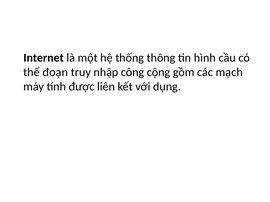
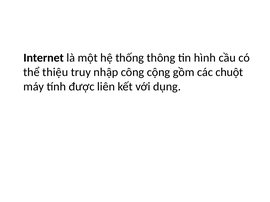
đoạn: đoạn -> thiệu
mạch: mạch -> chuột
